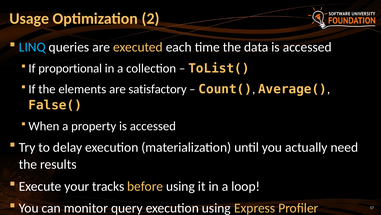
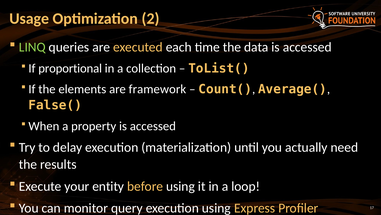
LINQ colour: light blue -> light green
satisfactory: satisfactory -> framework
tracks: tracks -> entity
